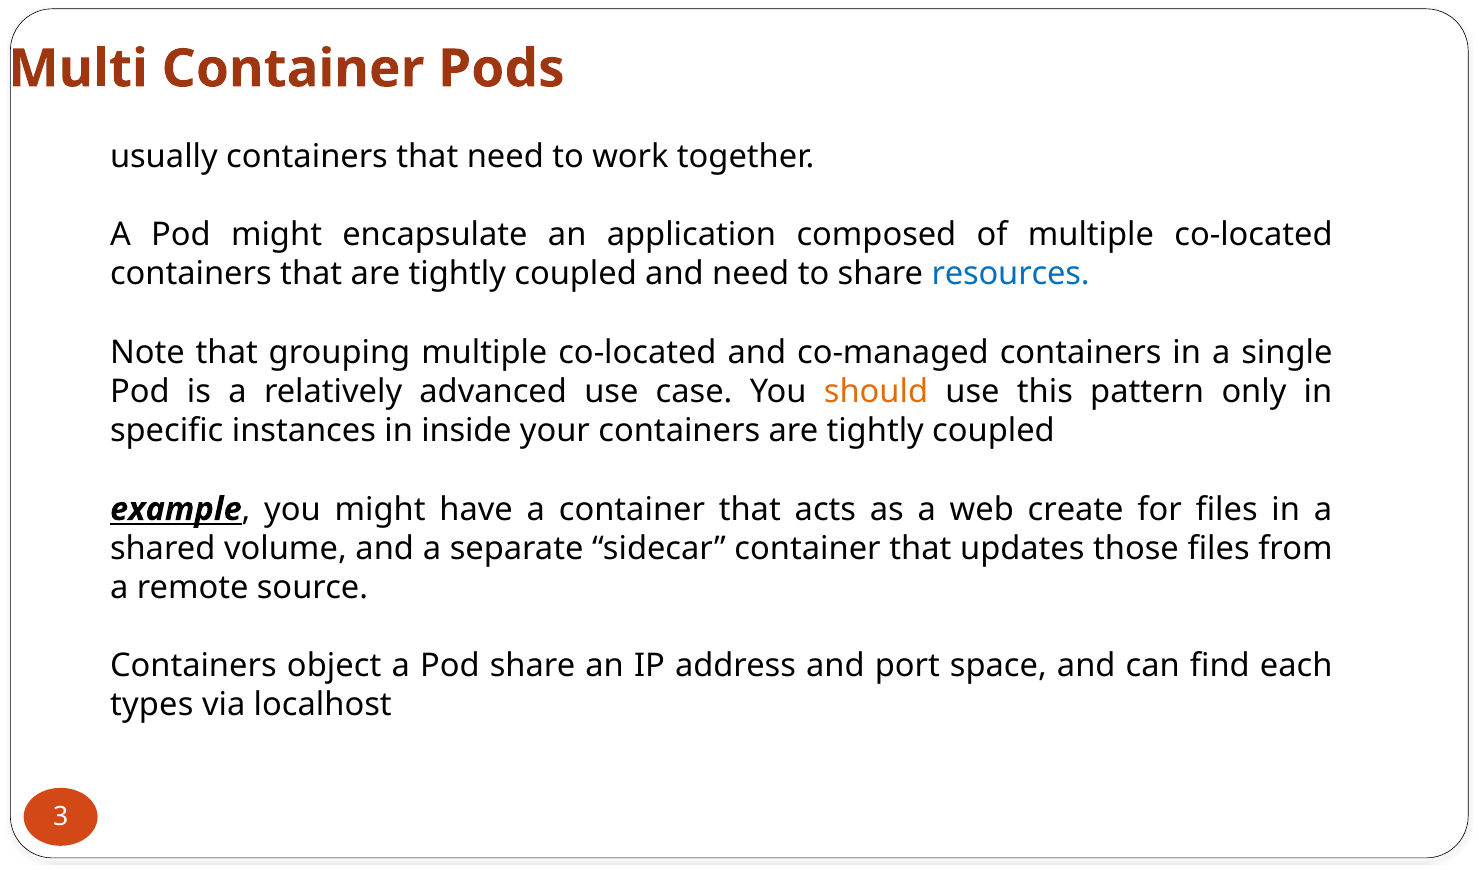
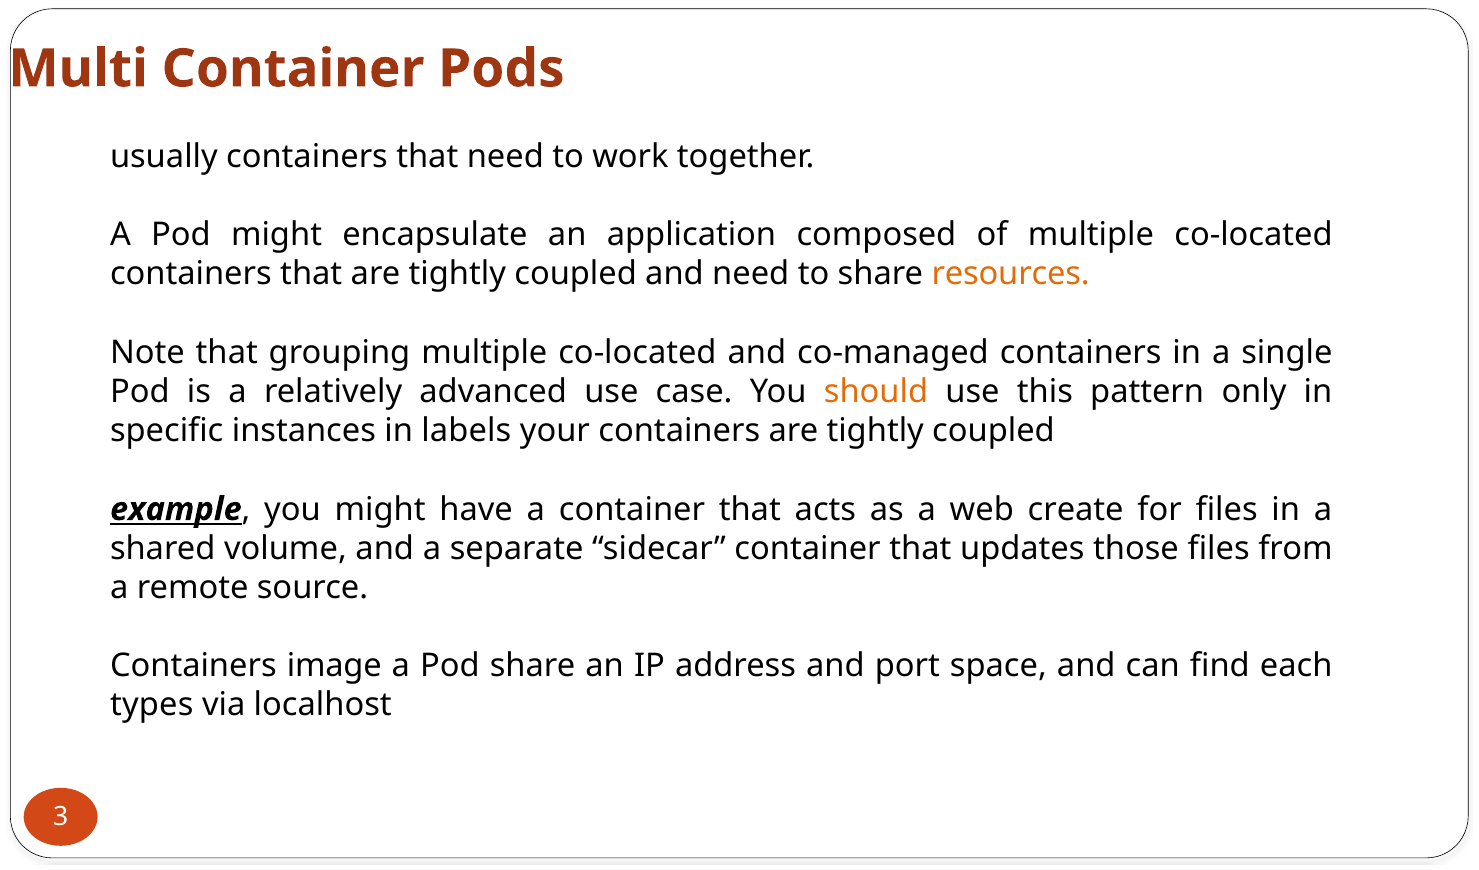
resources colour: blue -> orange
inside: inside -> labels
object: object -> image
